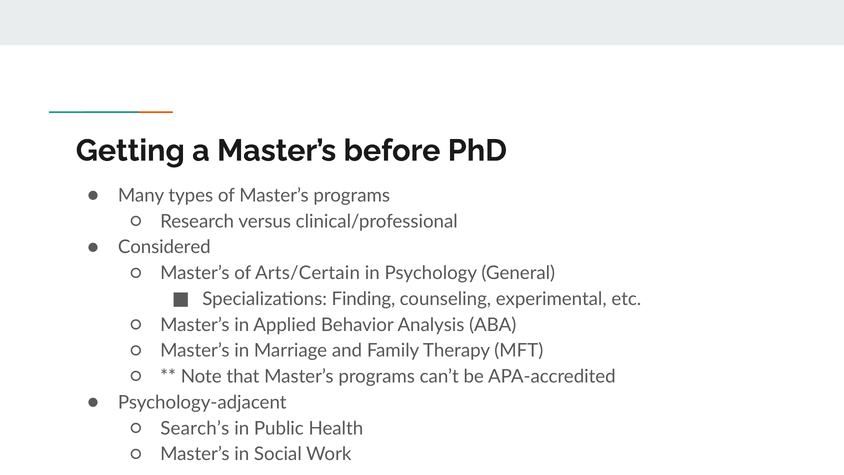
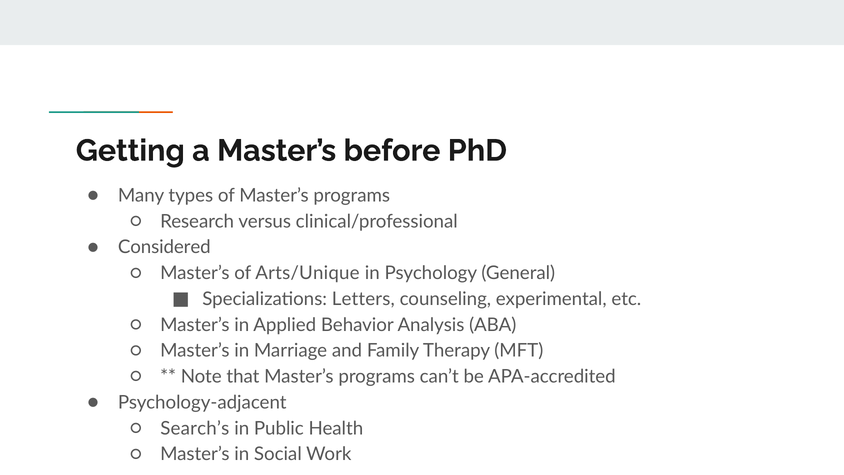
Arts/Certain: Arts/Certain -> Arts/Unique
Finding: Finding -> Letters
